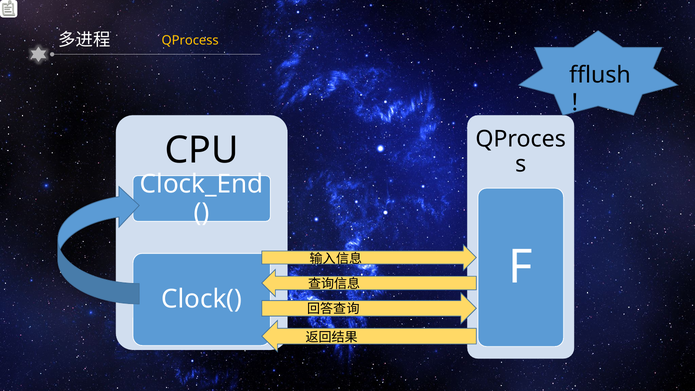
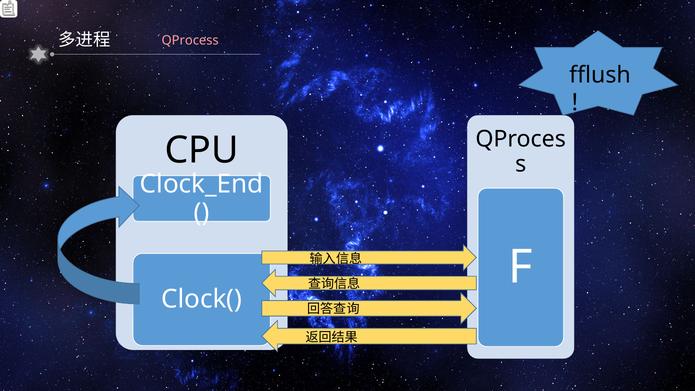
QProcess colour: yellow -> pink
